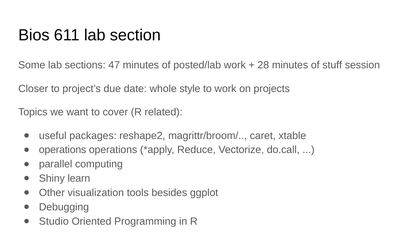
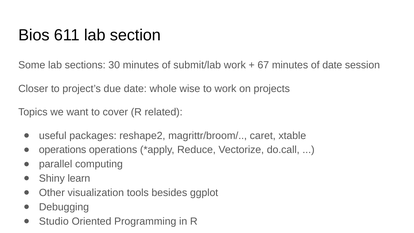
47: 47 -> 30
posted/lab: posted/lab -> submit/lab
28: 28 -> 67
of stuff: stuff -> date
style: style -> wise
